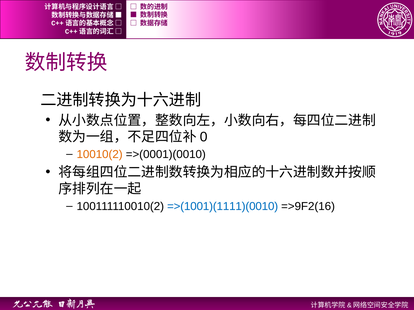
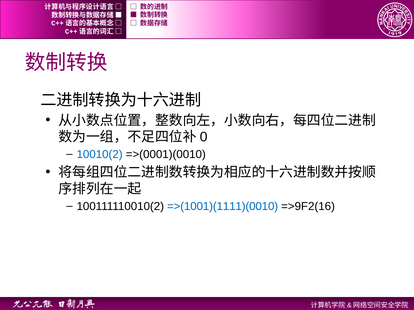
10010(2 colour: orange -> blue
